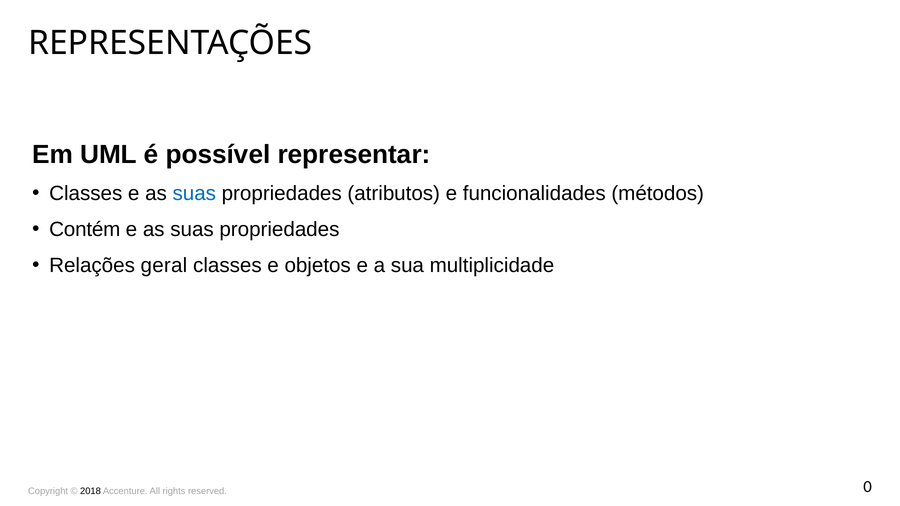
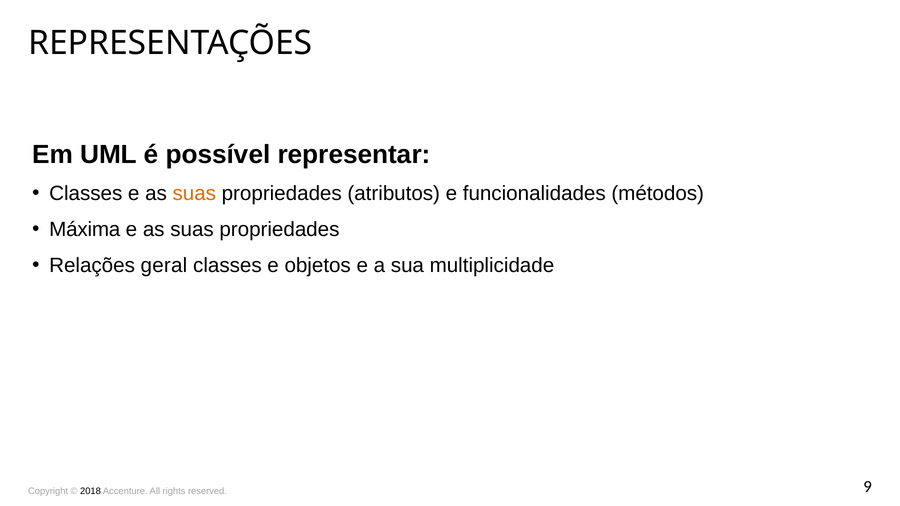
suas at (194, 194) colour: blue -> orange
Contém: Contém -> Máxima
0: 0 -> 9
